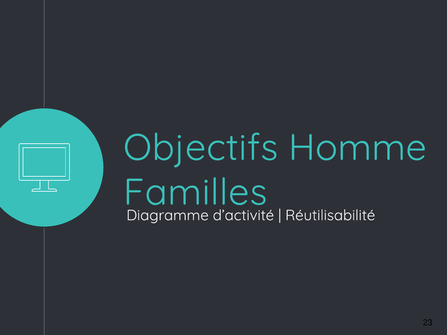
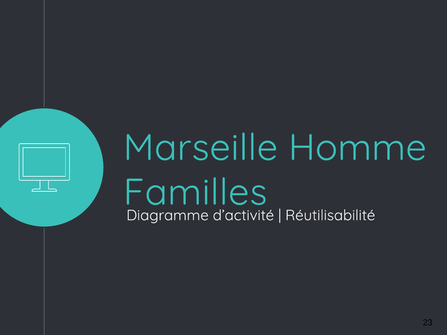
Objectifs: Objectifs -> Marseille
